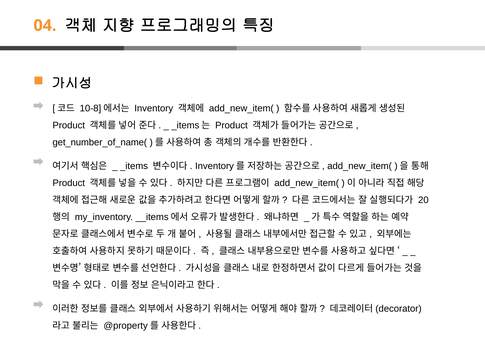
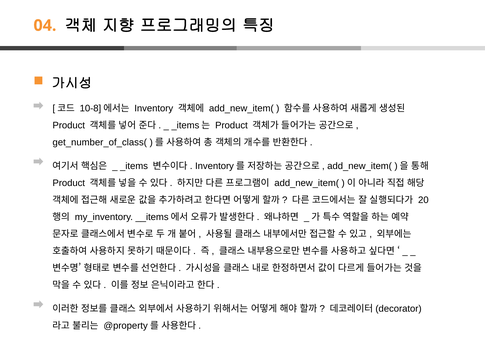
get_number_of_name(: get_number_of_name( -> get_number_of_class(
